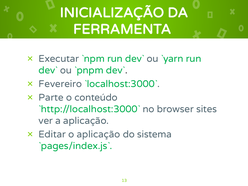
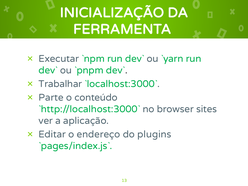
Fevereiro: Fevereiro -> Trabalhar
o aplicação: aplicação -> endereço
sistema: sistema -> plugins
